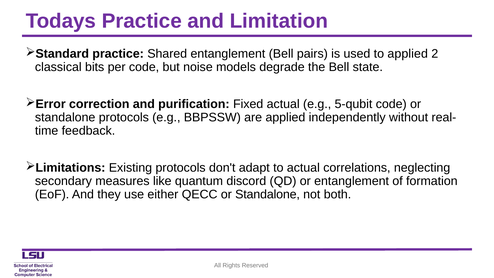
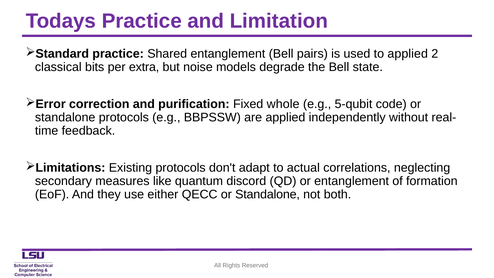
per code: code -> extra
Fixed actual: actual -> whole
